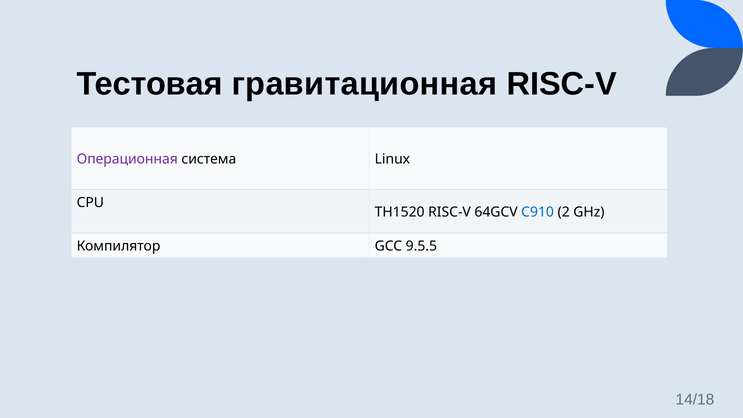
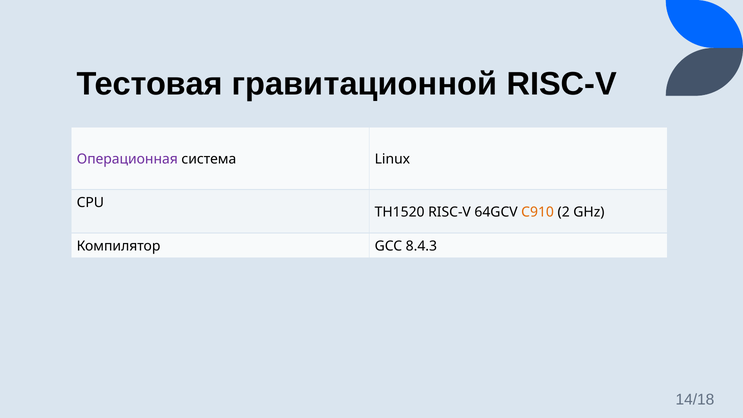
гравитационная: гравитационная -> гравитационной
C910 colour: blue -> orange
9.5.5: 9.5.5 -> 8.4.3
